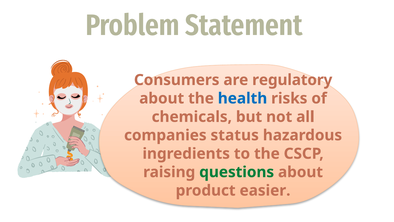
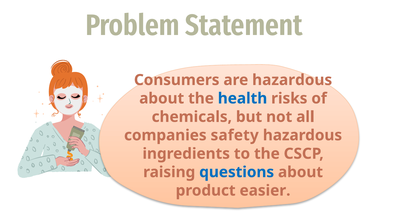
are regulatory: regulatory -> hazardous
status: status -> safety
questions colour: green -> blue
